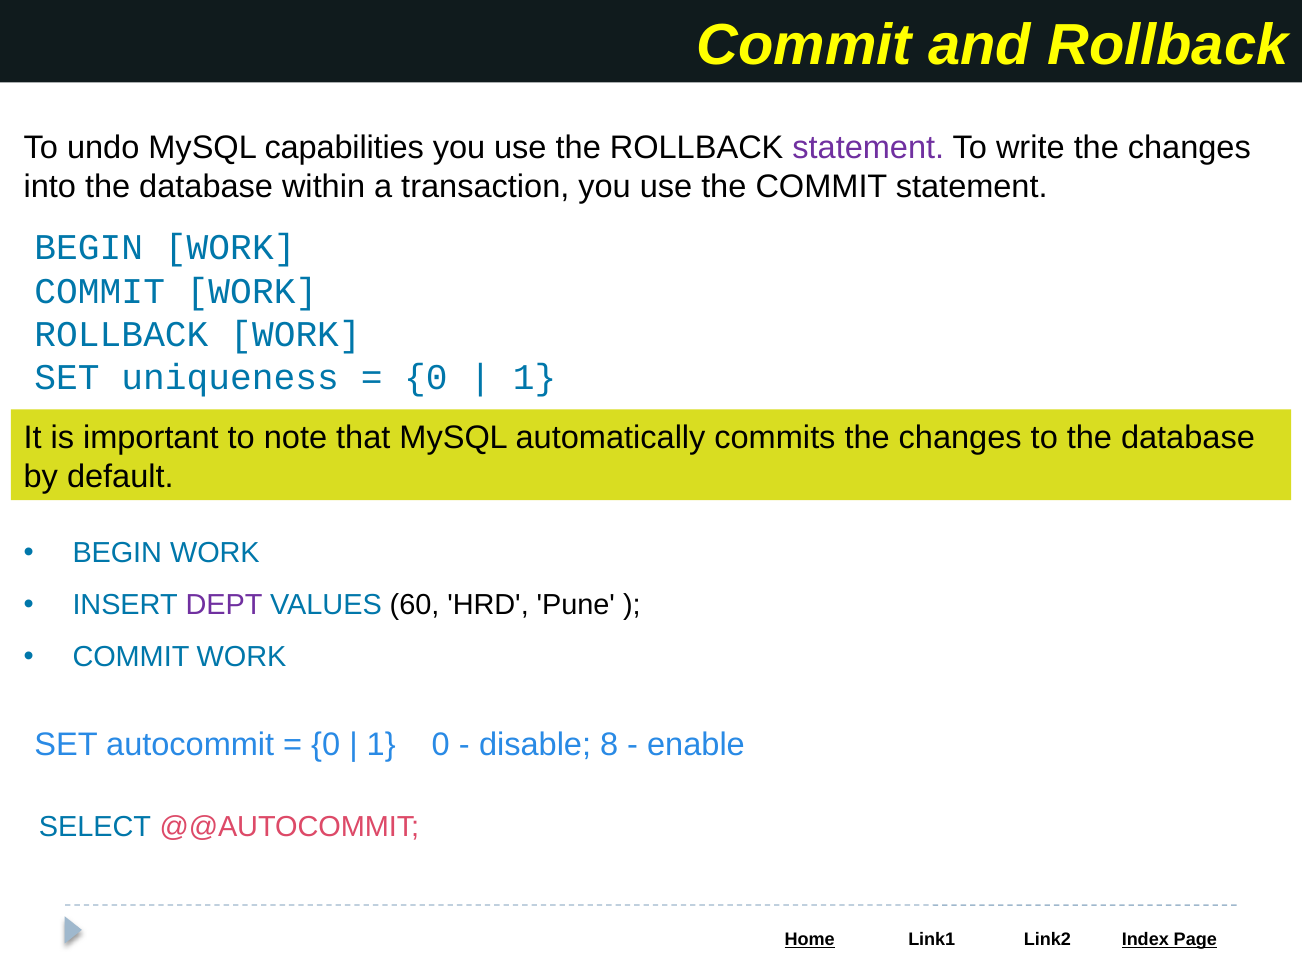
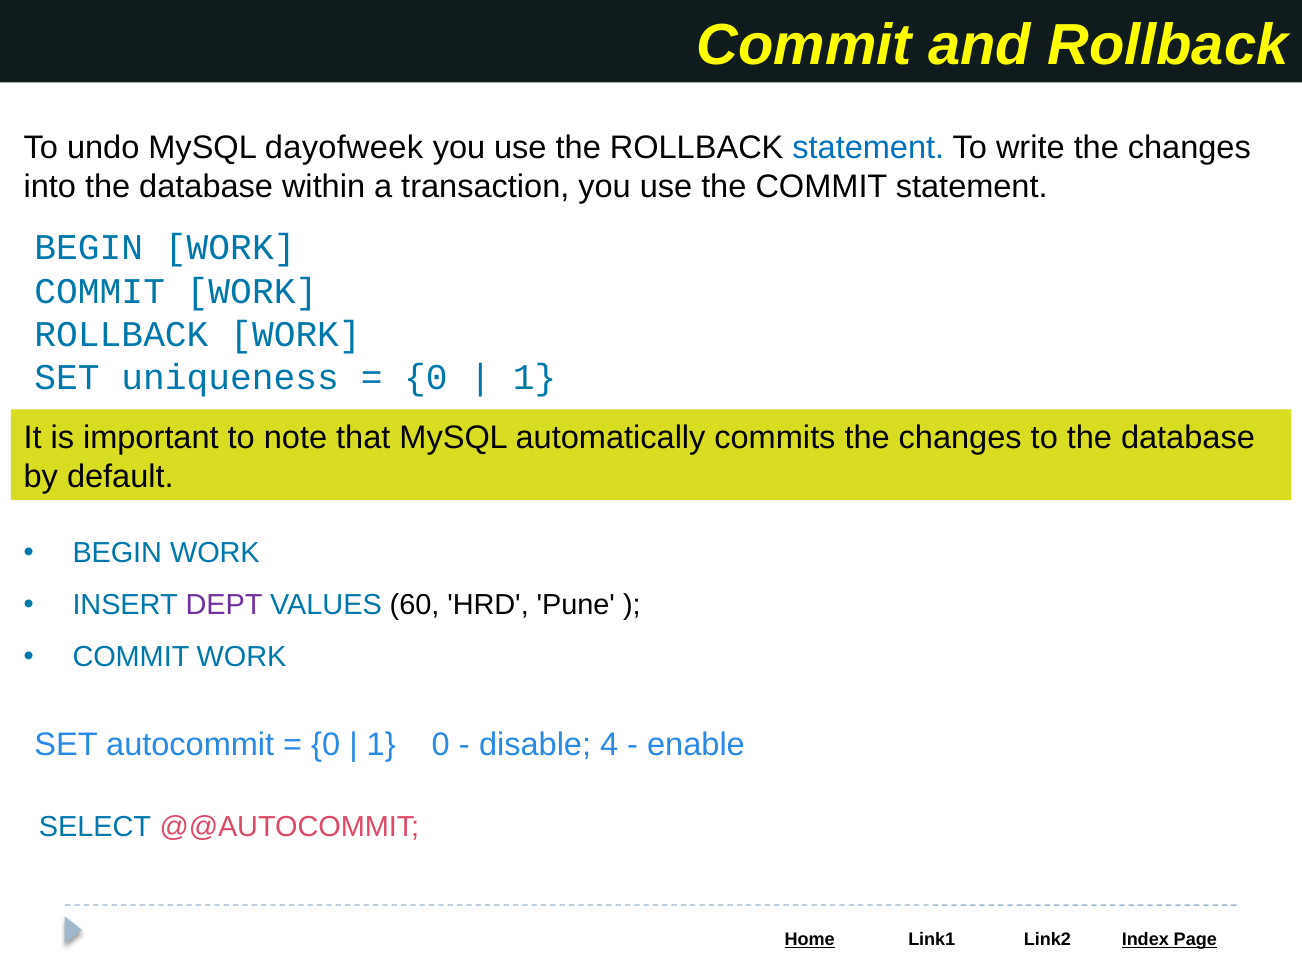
capabilities: capabilities -> dayofweek
statement at (868, 147) colour: purple -> blue
8: 8 -> 4
